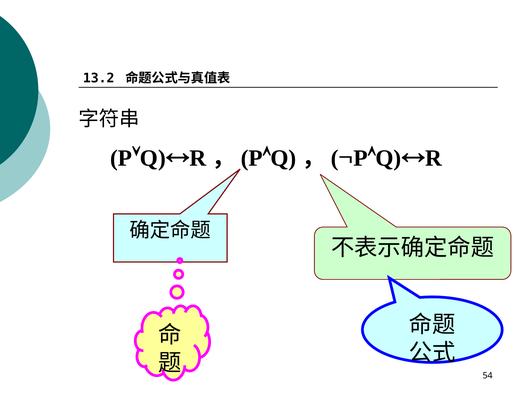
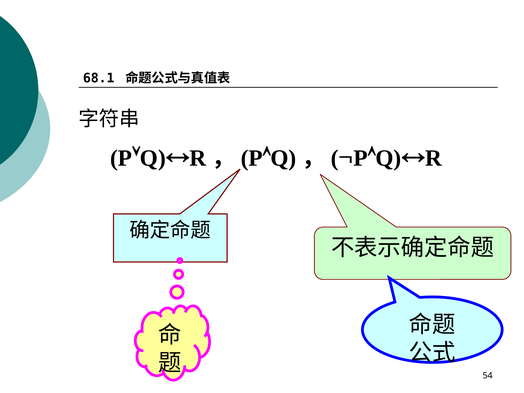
13.2: 13.2 -> 68.1
